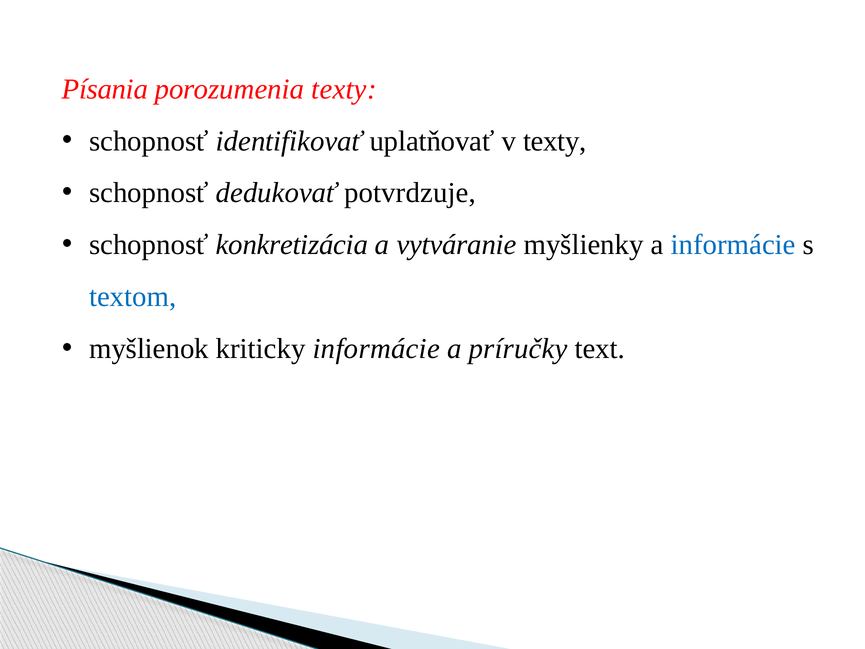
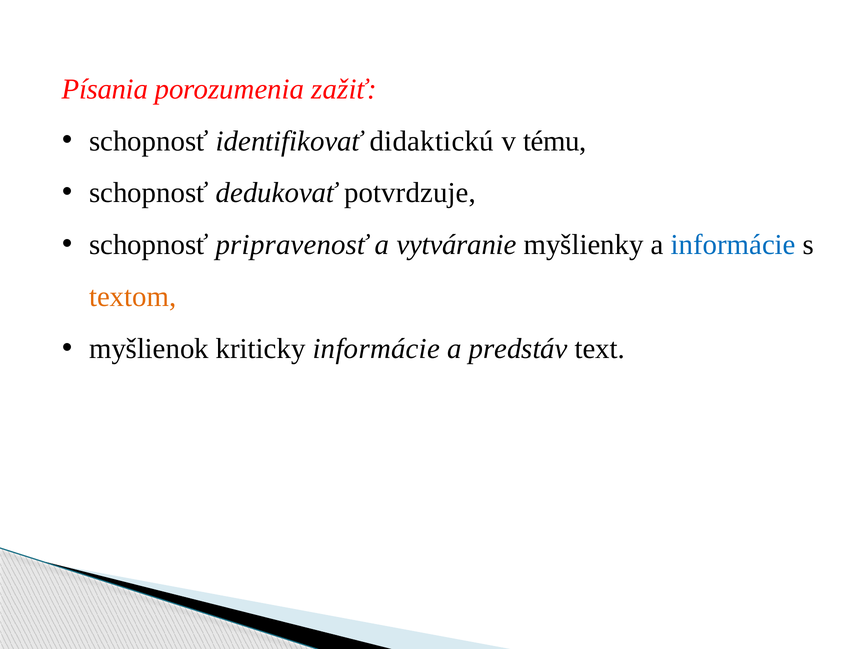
porozumenia texty: texty -> zažiť
uplatňovať: uplatňovať -> didaktickú
v texty: texty -> tému
konkretizácia: konkretizácia -> pripravenosť
textom colour: blue -> orange
príručky: príručky -> predstáv
